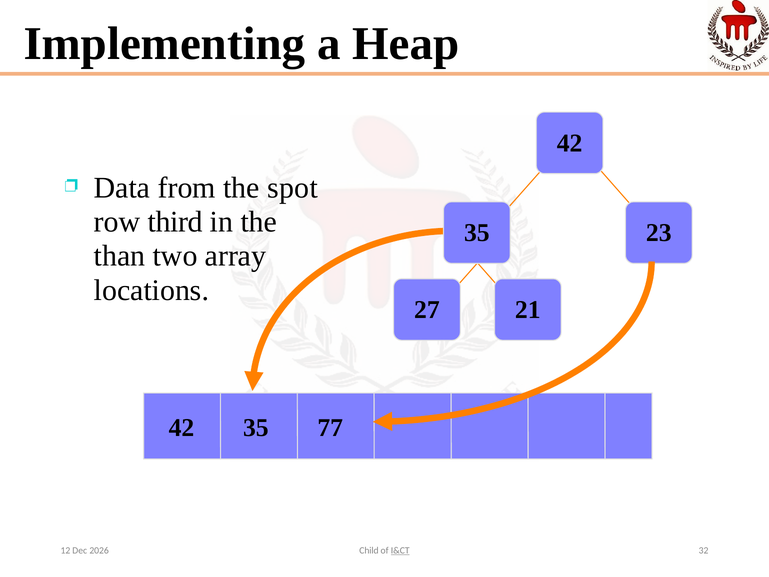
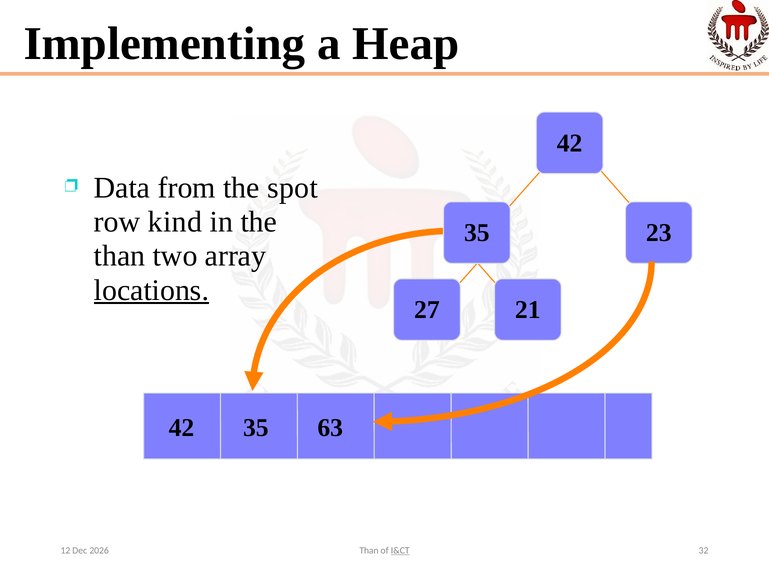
third: third -> kind
locations underline: none -> present
77: 77 -> 63
Child at (369, 551): Child -> Than
